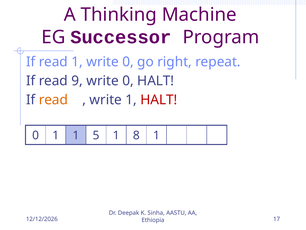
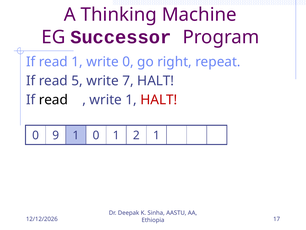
9: 9 -> 5
0 at (128, 81): 0 -> 7
read at (53, 100) colour: orange -> black
0 1: 1 -> 9
1 5: 5 -> 0
8: 8 -> 2
